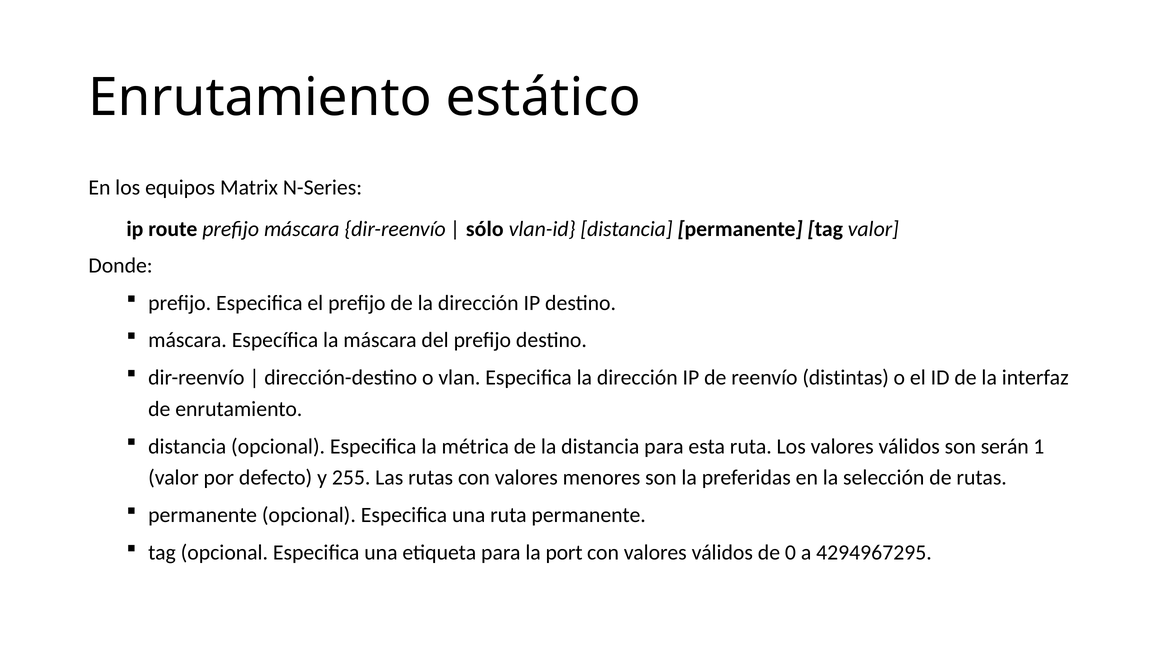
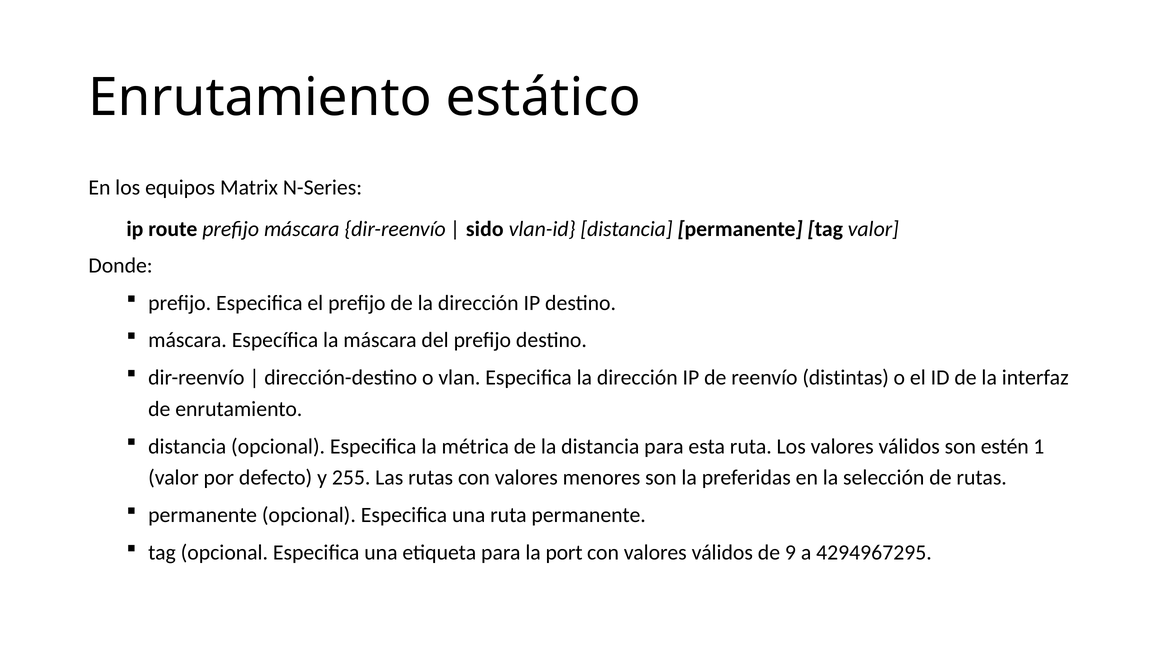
sólo: sólo -> sido
serán: serán -> estén
0: 0 -> 9
